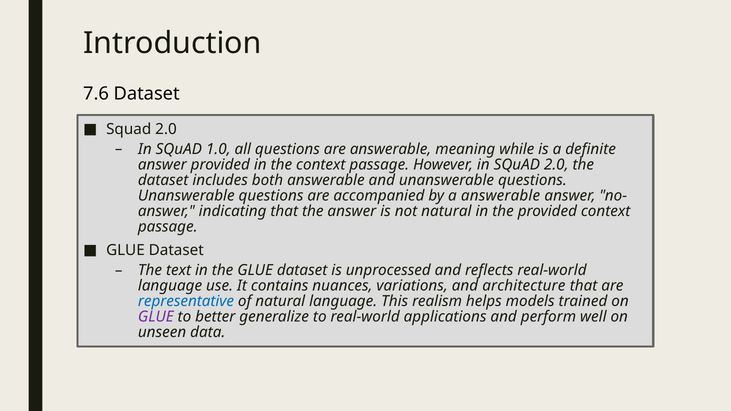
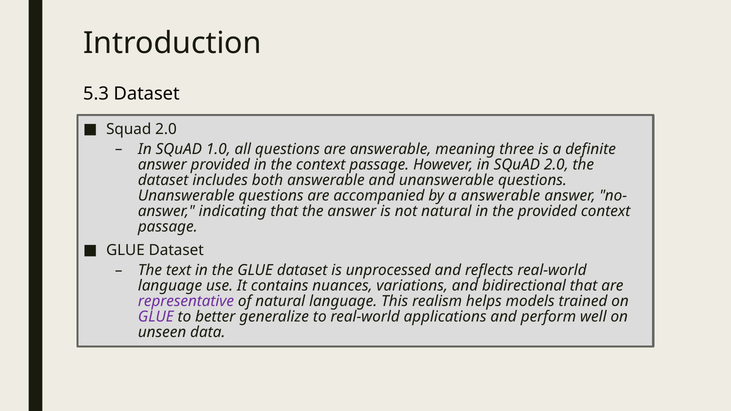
7.6: 7.6 -> 5.3
while: while -> three
architecture: architecture -> bidirectional
representative colour: blue -> purple
